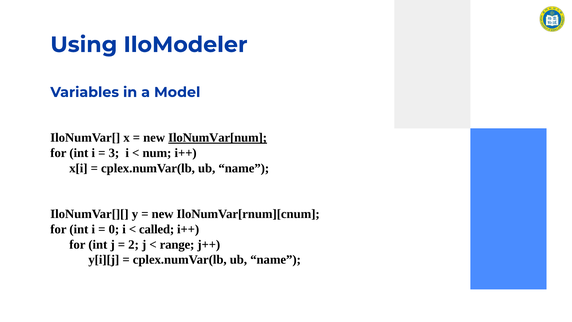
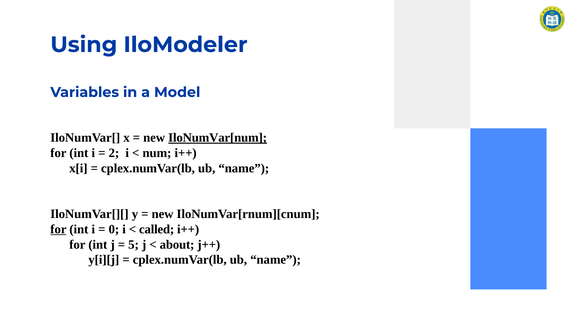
3: 3 -> 2
for at (58, 229) underline: none -> present
2: 2 -> 5
range: range -> about
